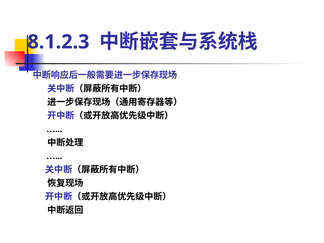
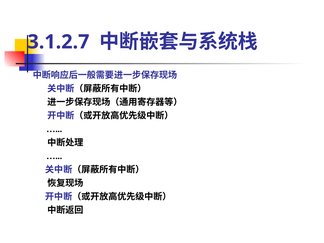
8.1.2.3: 8.1.2.3 -> 3.1.2.7
